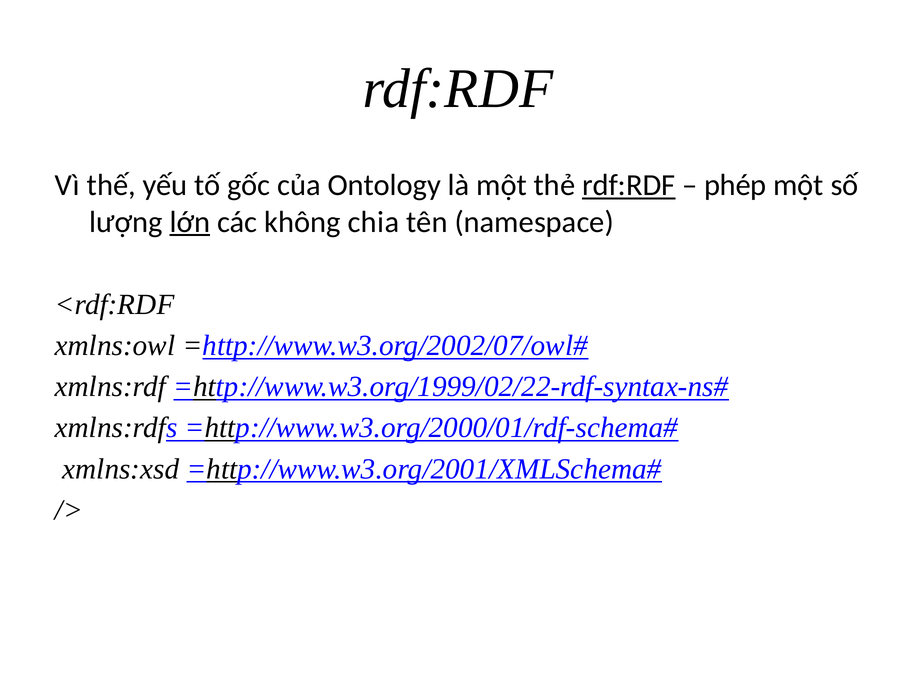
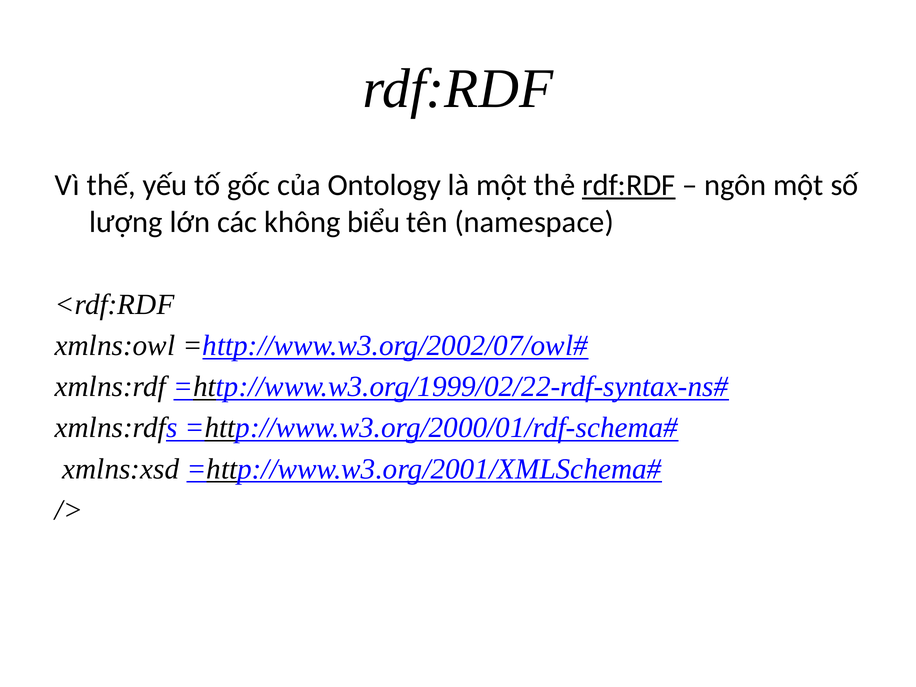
phép: phép -> ngôn
lớn underline: present -> none
chia: chia -> biểu
